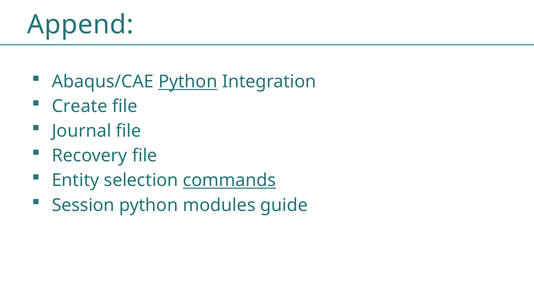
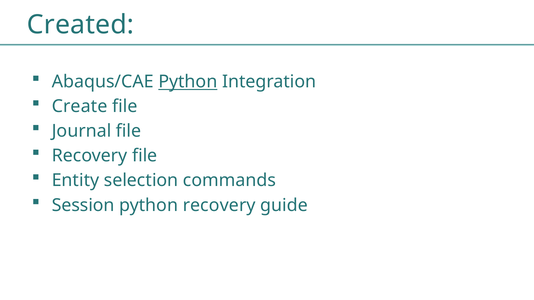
Append: Append -> Created
commands underline: present -> none
python modules: modules -> recovery
